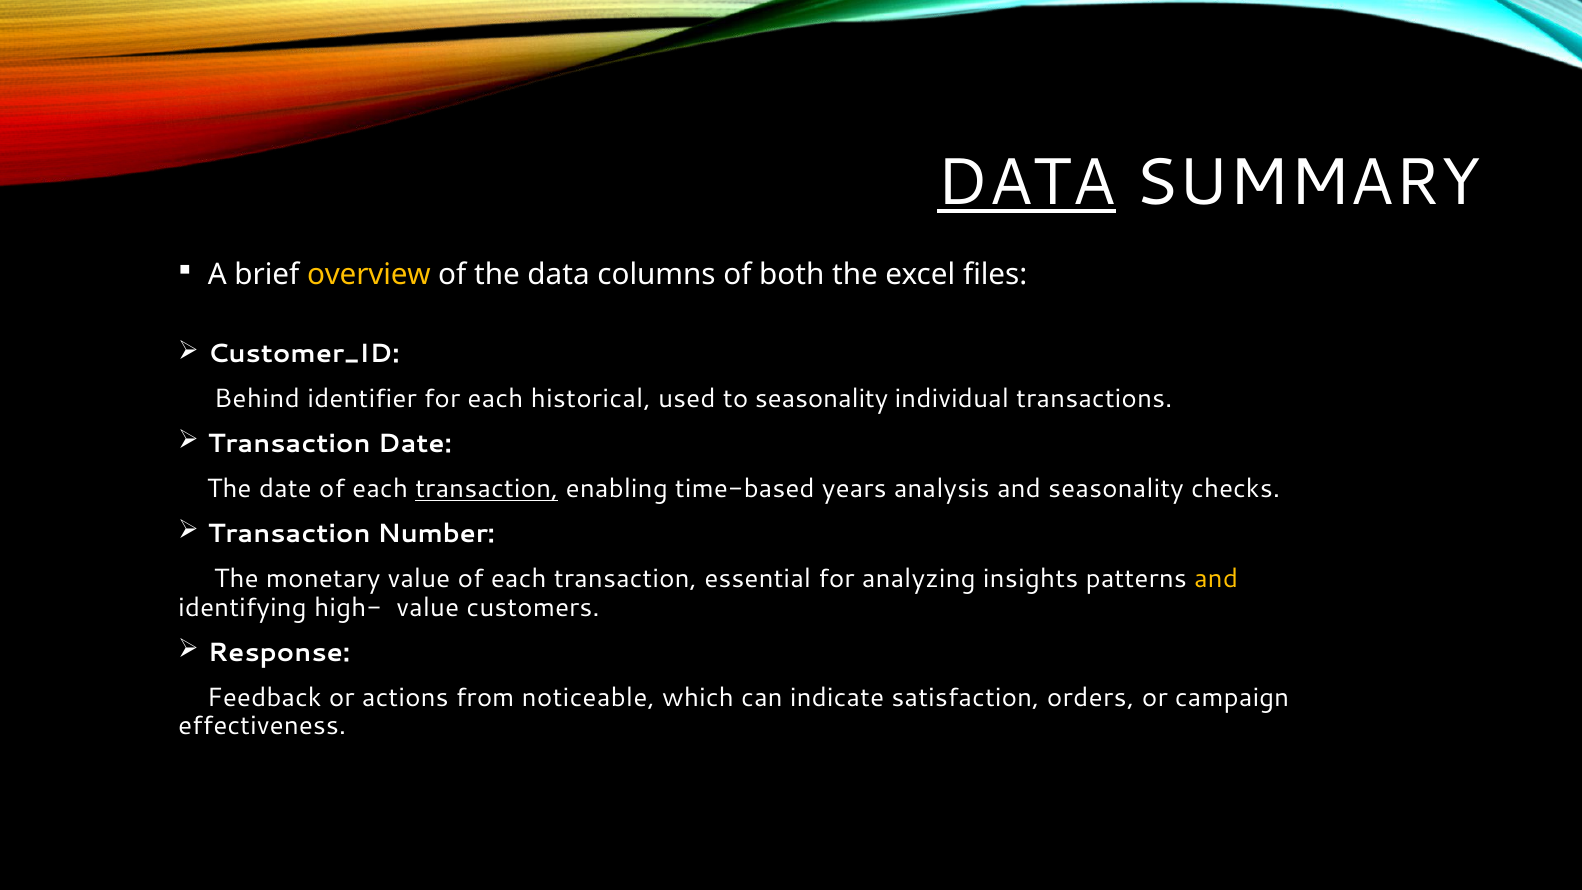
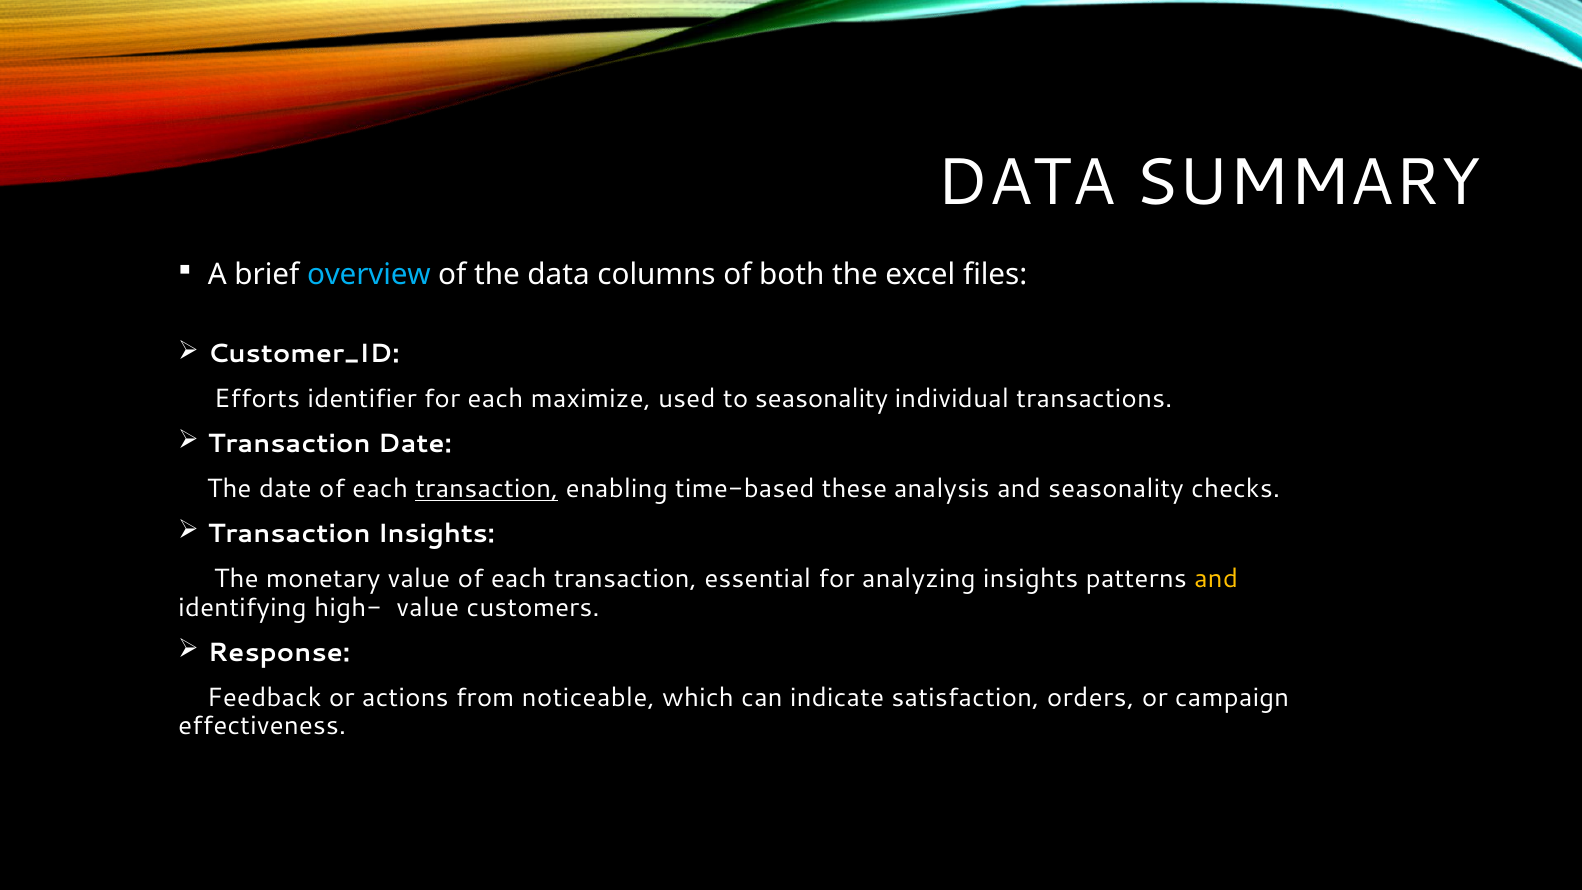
DATA at (1026, 183) underline: present -> none
overview colour: yellow -> light blue
Behind: Behind -> Efforts
historical: historical -> maximize
years: years -> these
Transaction Number: Number -> Insights
